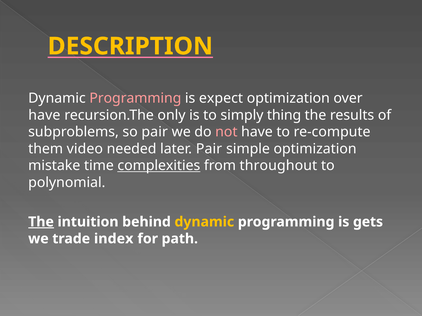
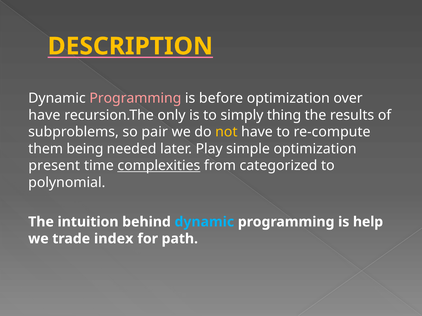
expect: expect -> before
not colour: pink -> yellow
video: video -> being
later Pair: Pair -> Play
mistake: mistake -> present
throughout: throughout -> categorized
The at (41, 222) underline: present -> none
dynamic at (204, 222) colour: yellow -> light blue
gets: gets -> help
